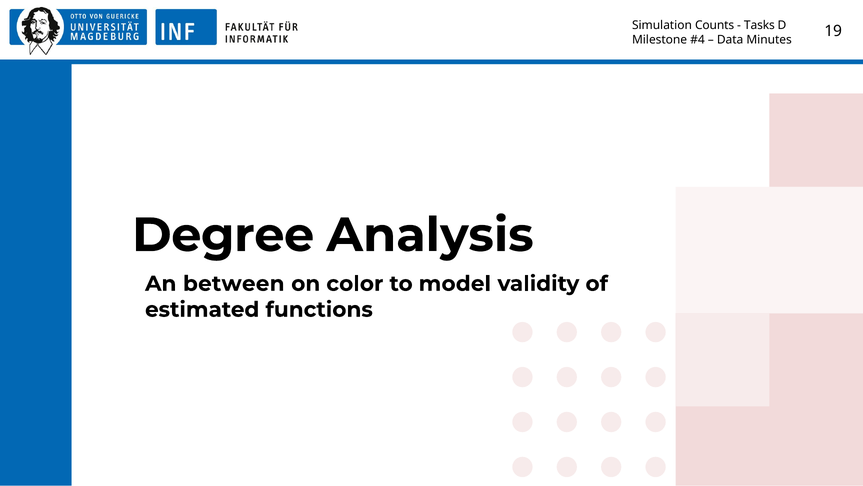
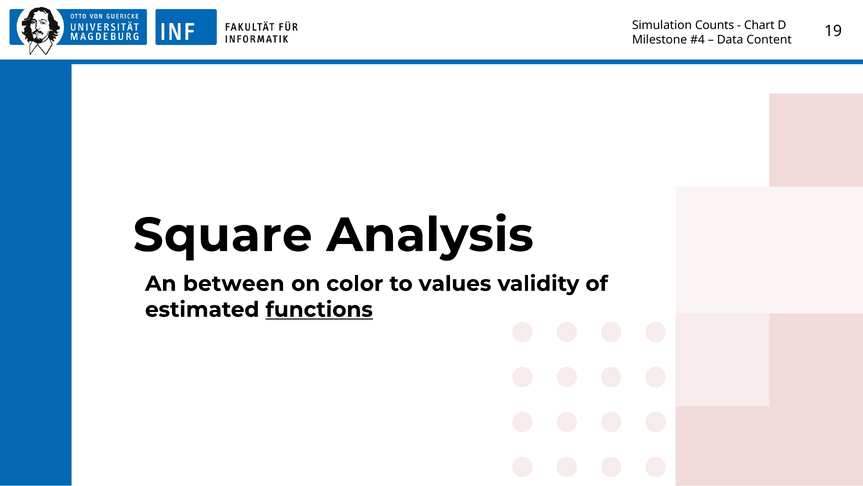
Tasks: Tasks -> Chart
Minutes: Minutes -> Content
Degree: Degree -> Square
model: model -> values
functions underline: none -> present
